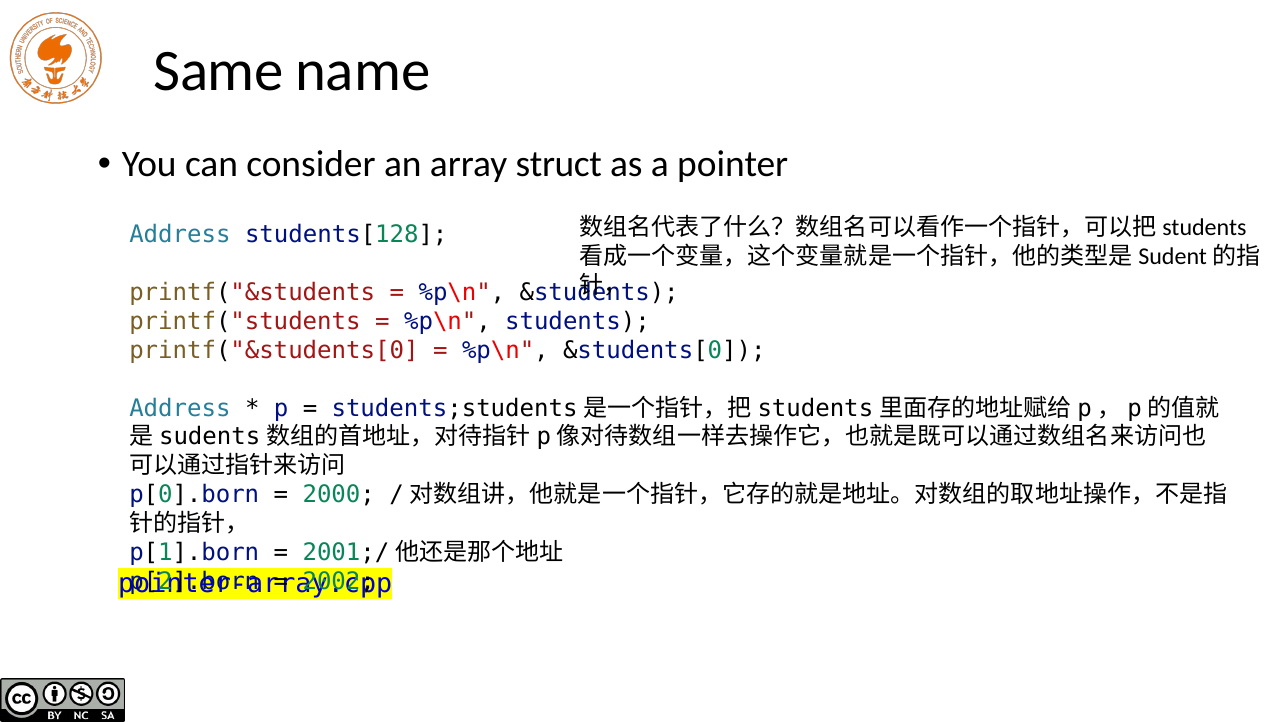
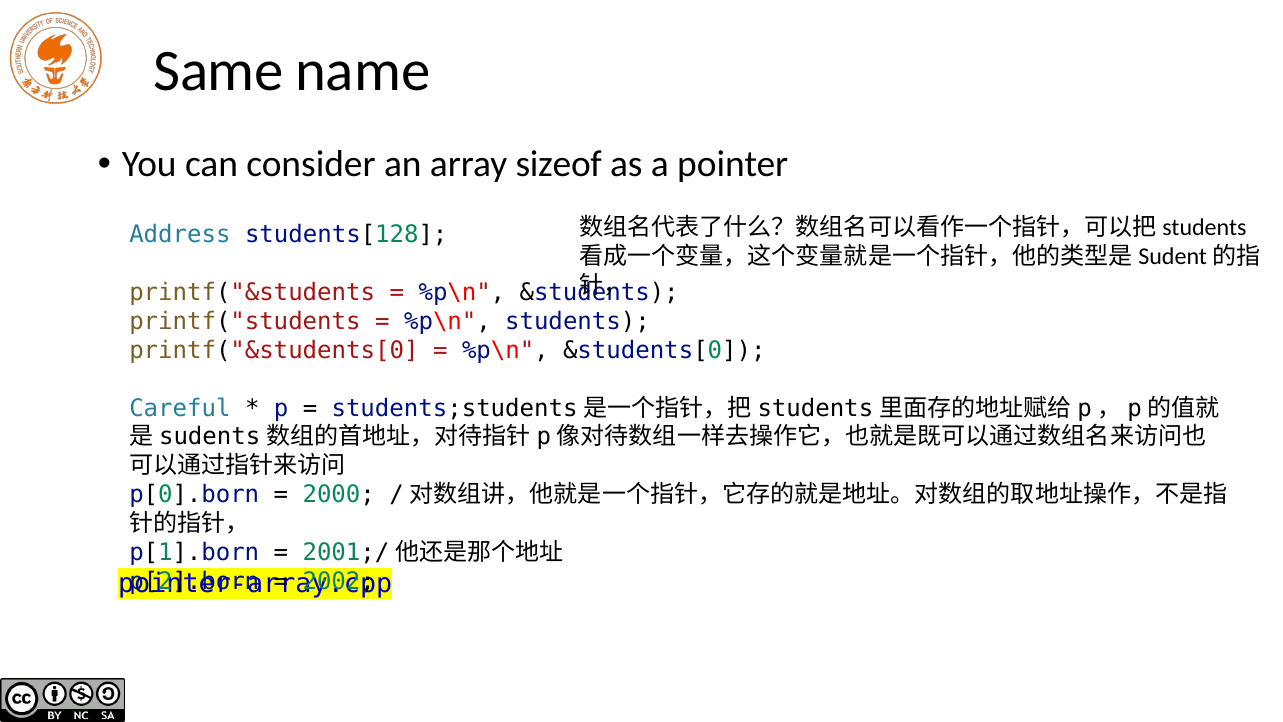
struct: struct -> sizeof
Address at (180, 408): Address -> Careful
